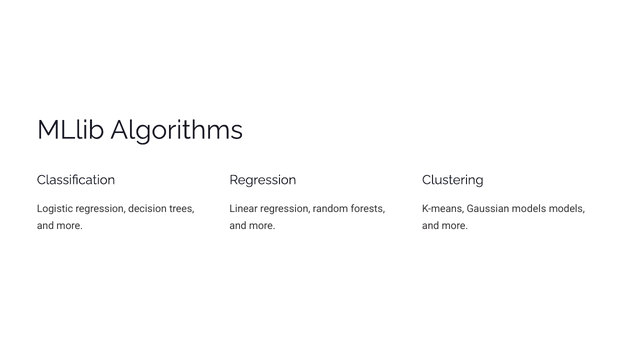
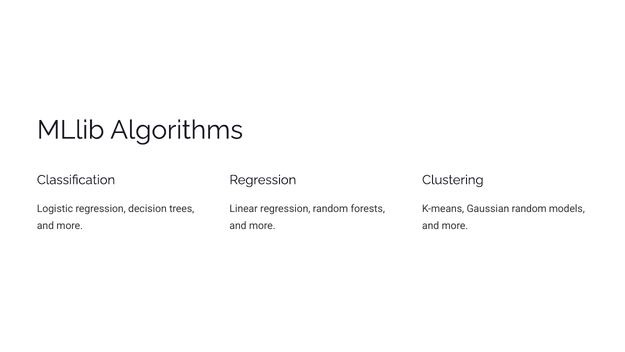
Gaussian models: models -> random
